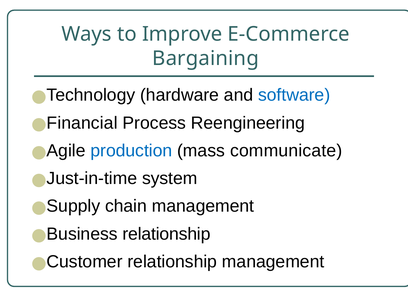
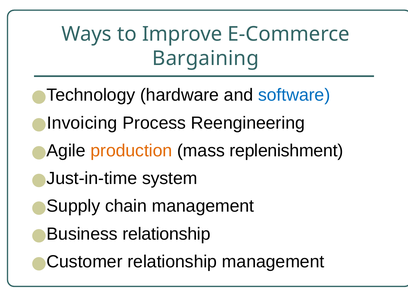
Financial: Financial -> Invoicing
production colour: blue -> orange
communicate: communicate -> replenishment
